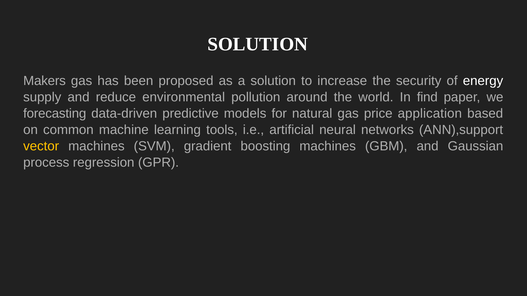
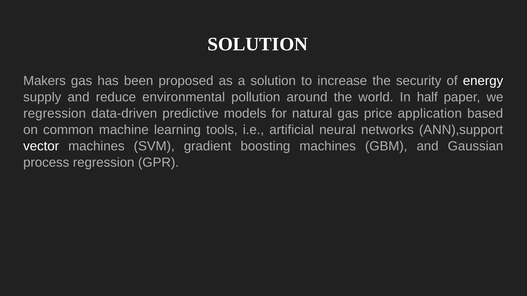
find: find -> half
forecasting at (55, 114): forecasting -> regression
vector colour: yellow -> white
